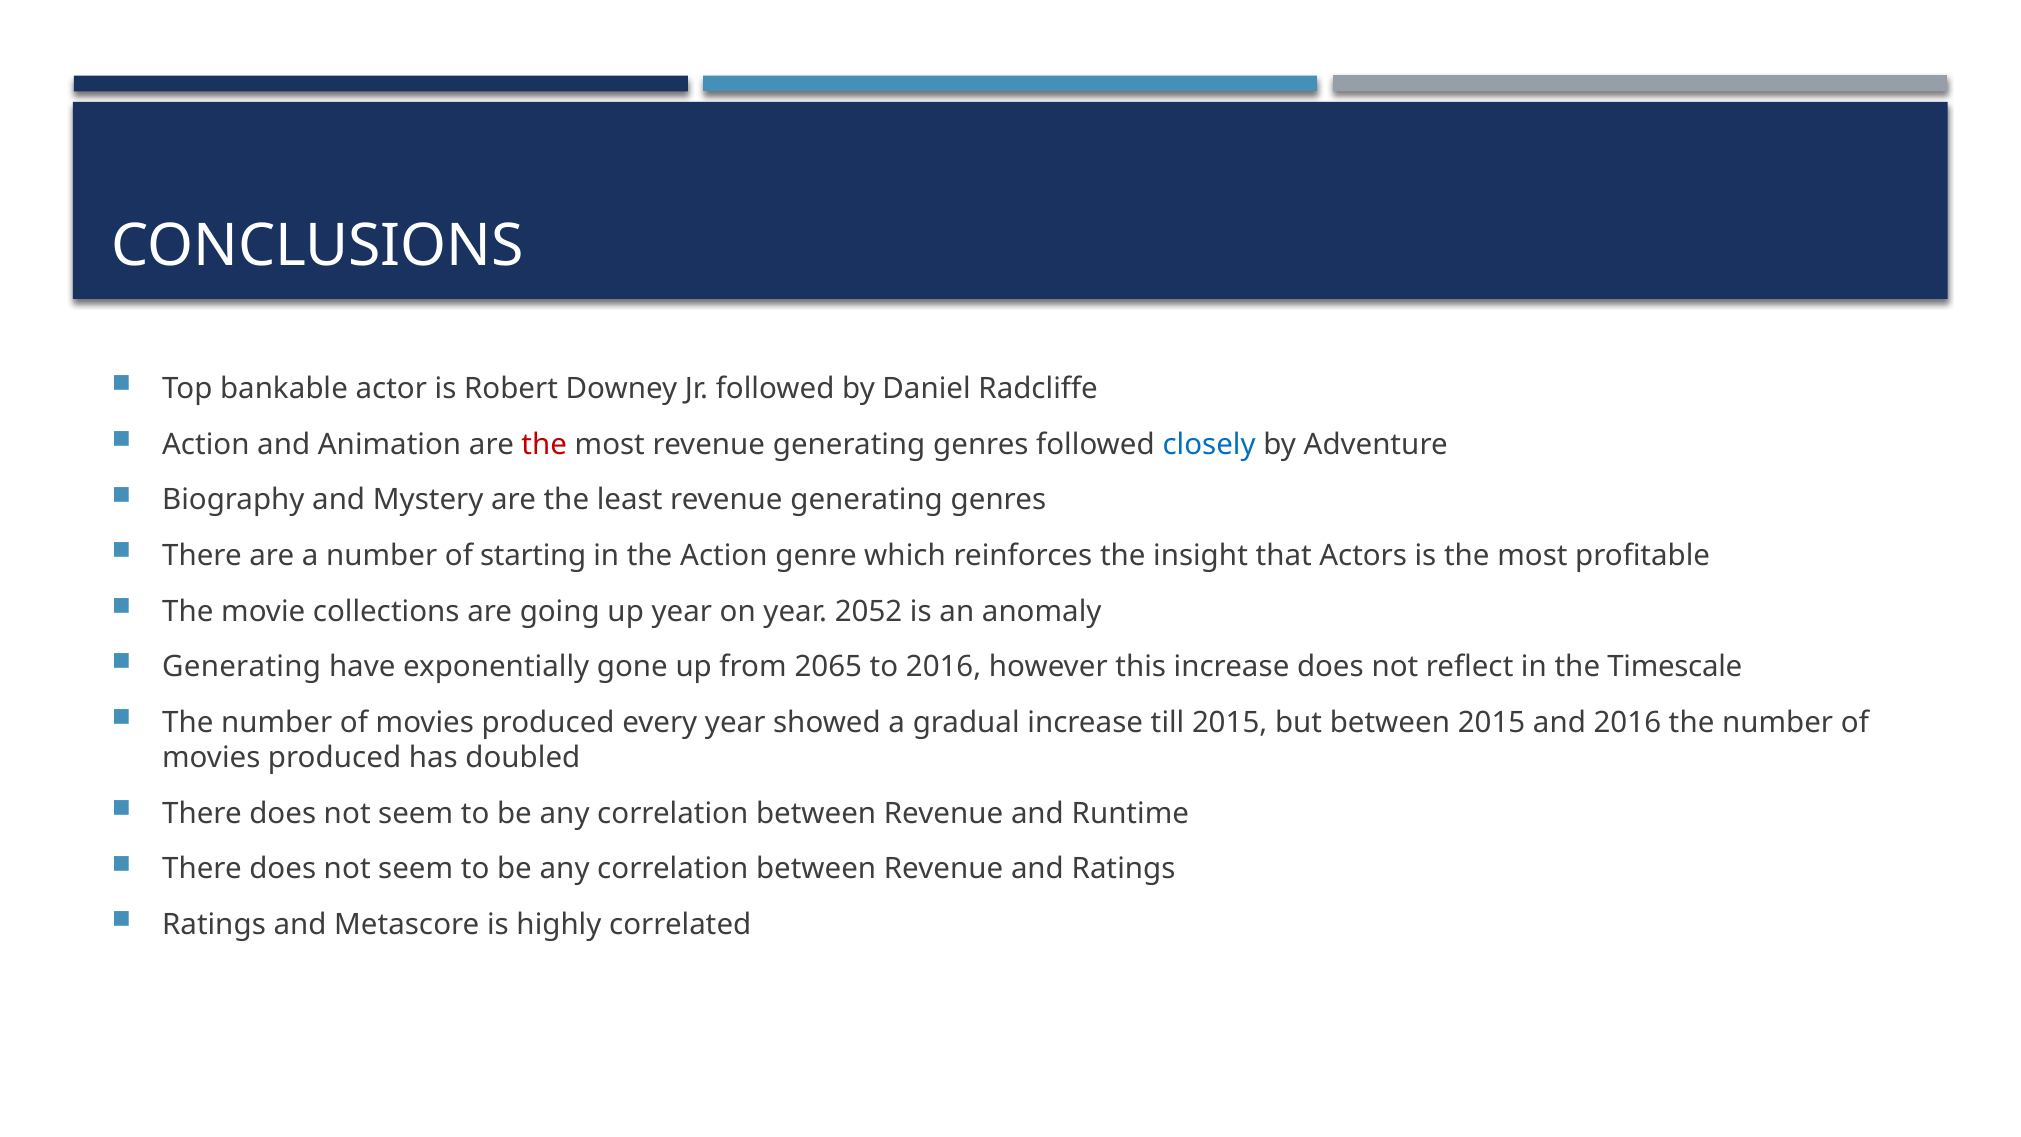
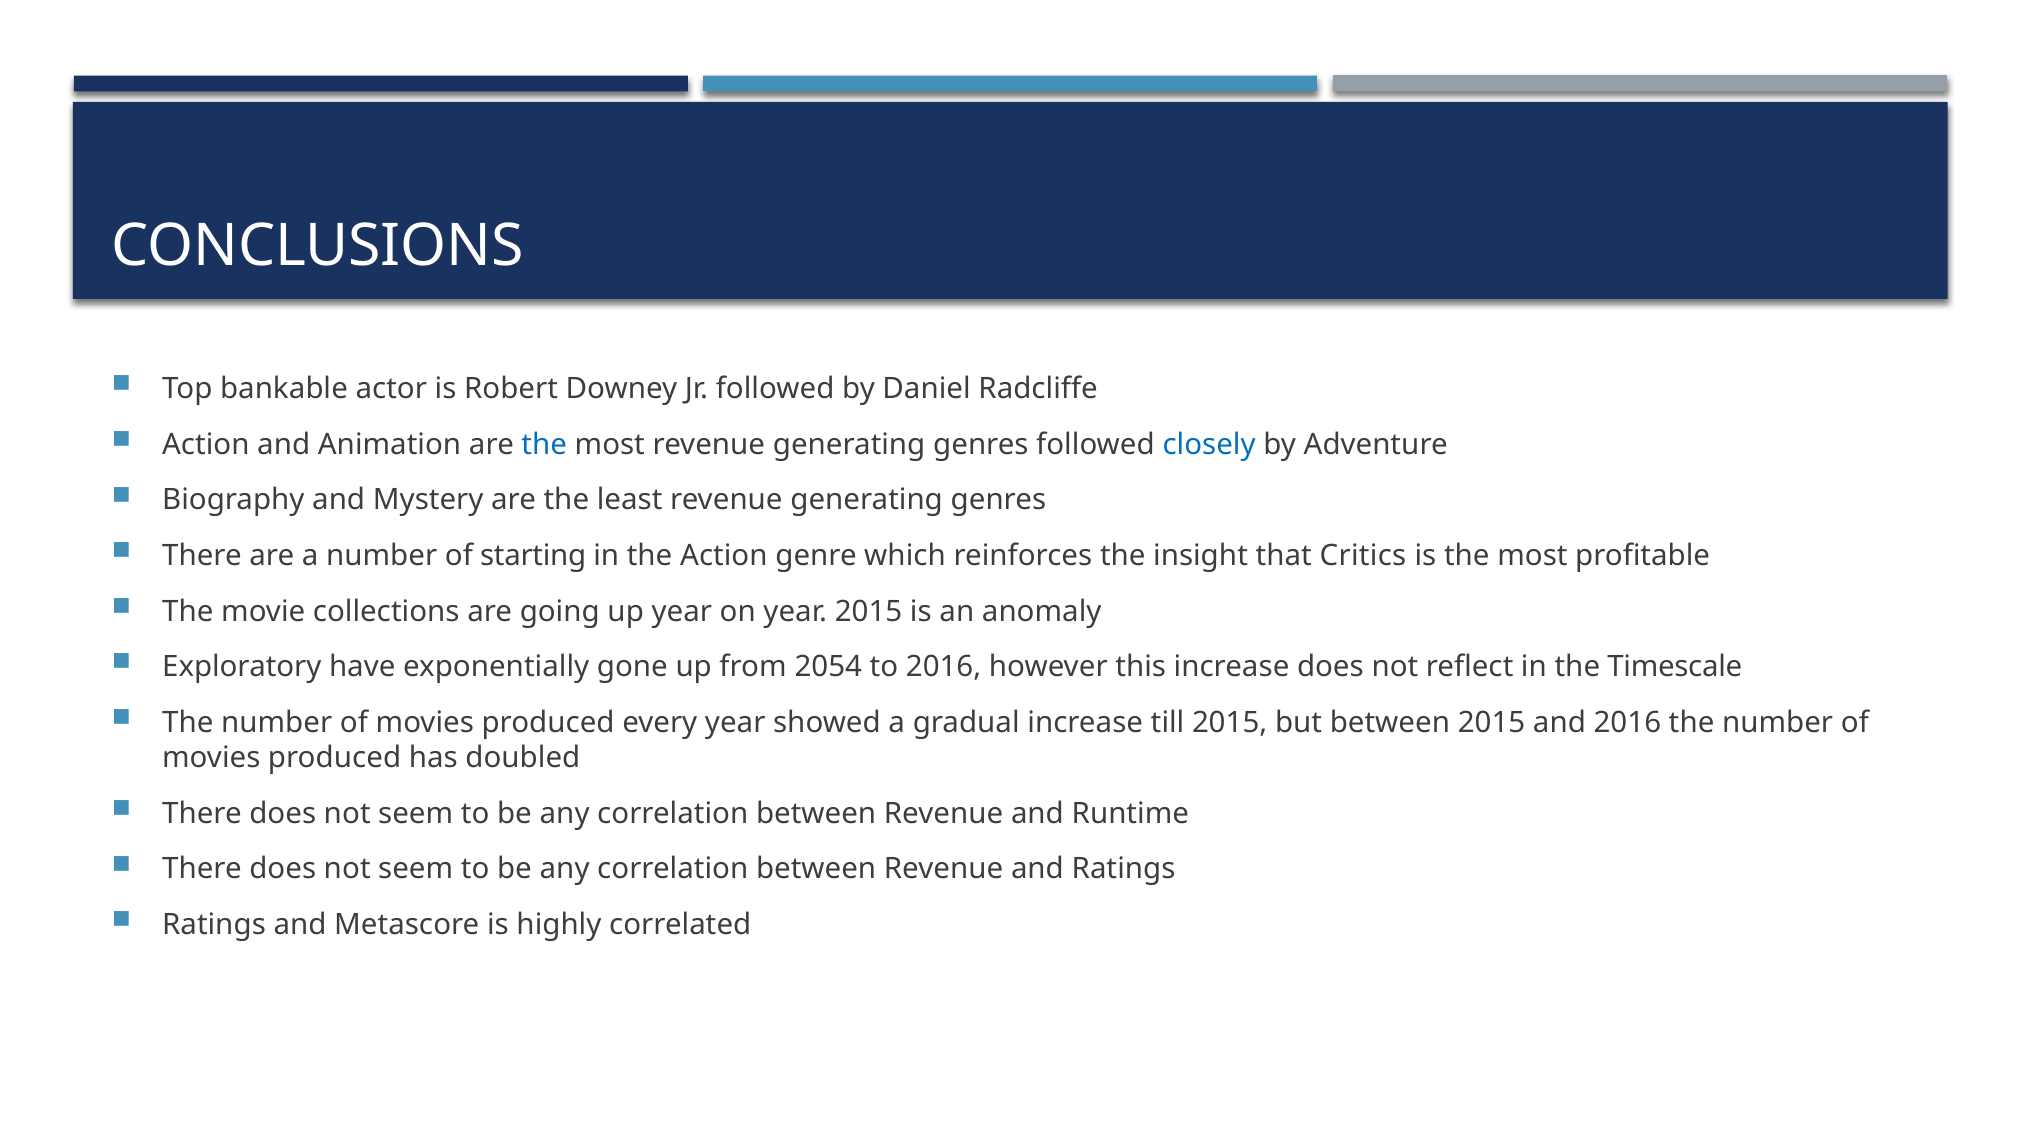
the at (544, 444) colour: red -> blue
Actors: Actors -> Critics
year 2052: 2052 -> 2015
Generating at (242, 667): Generating -> Exploratory
2065: 2065 -> 2054
